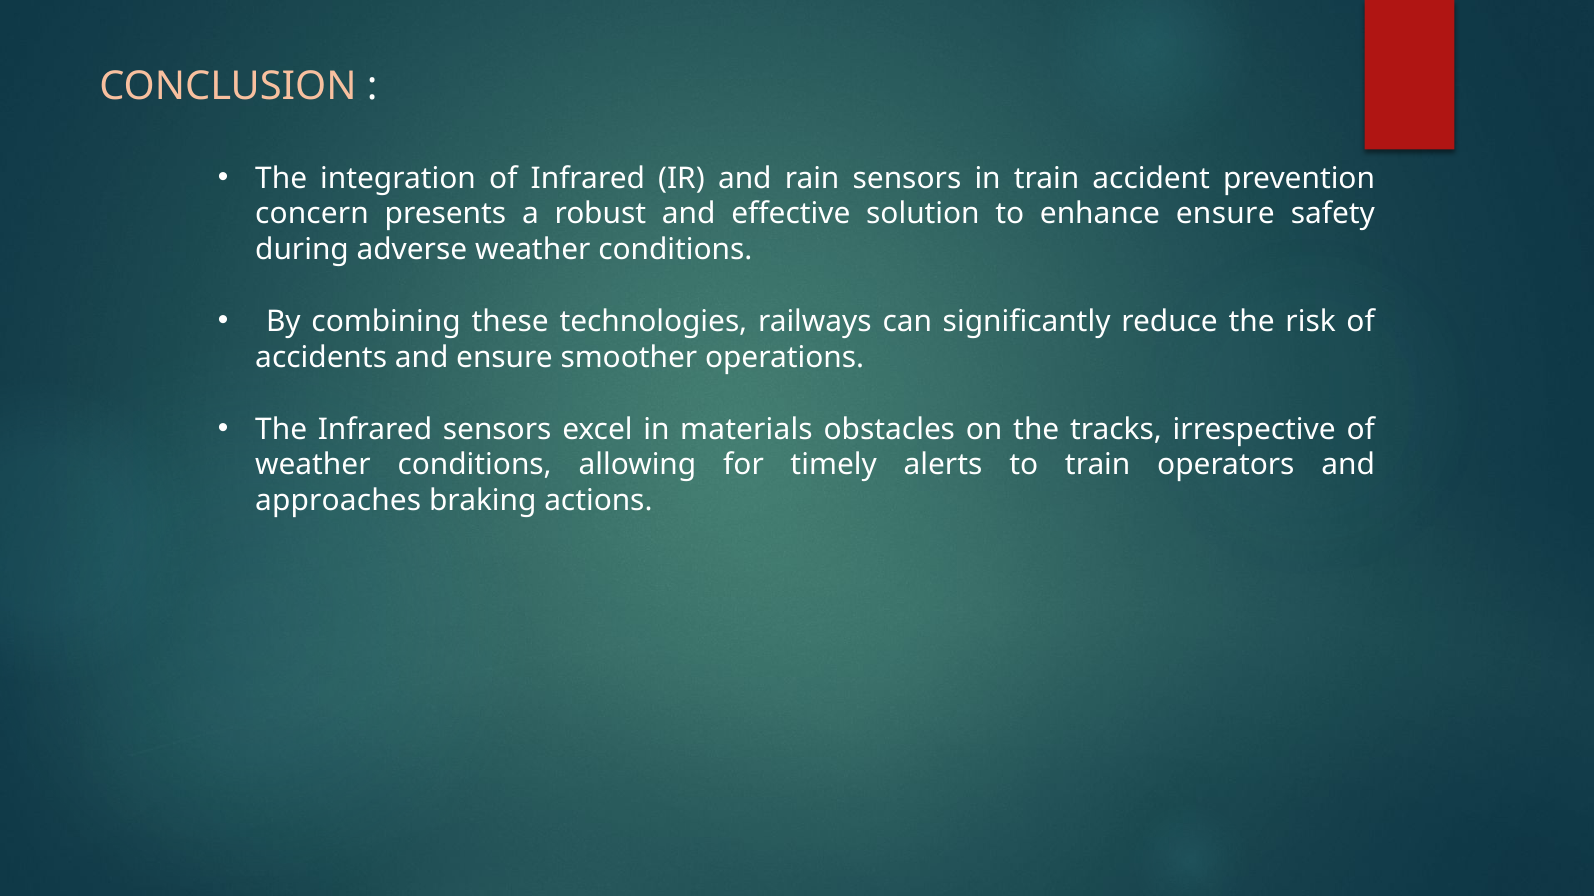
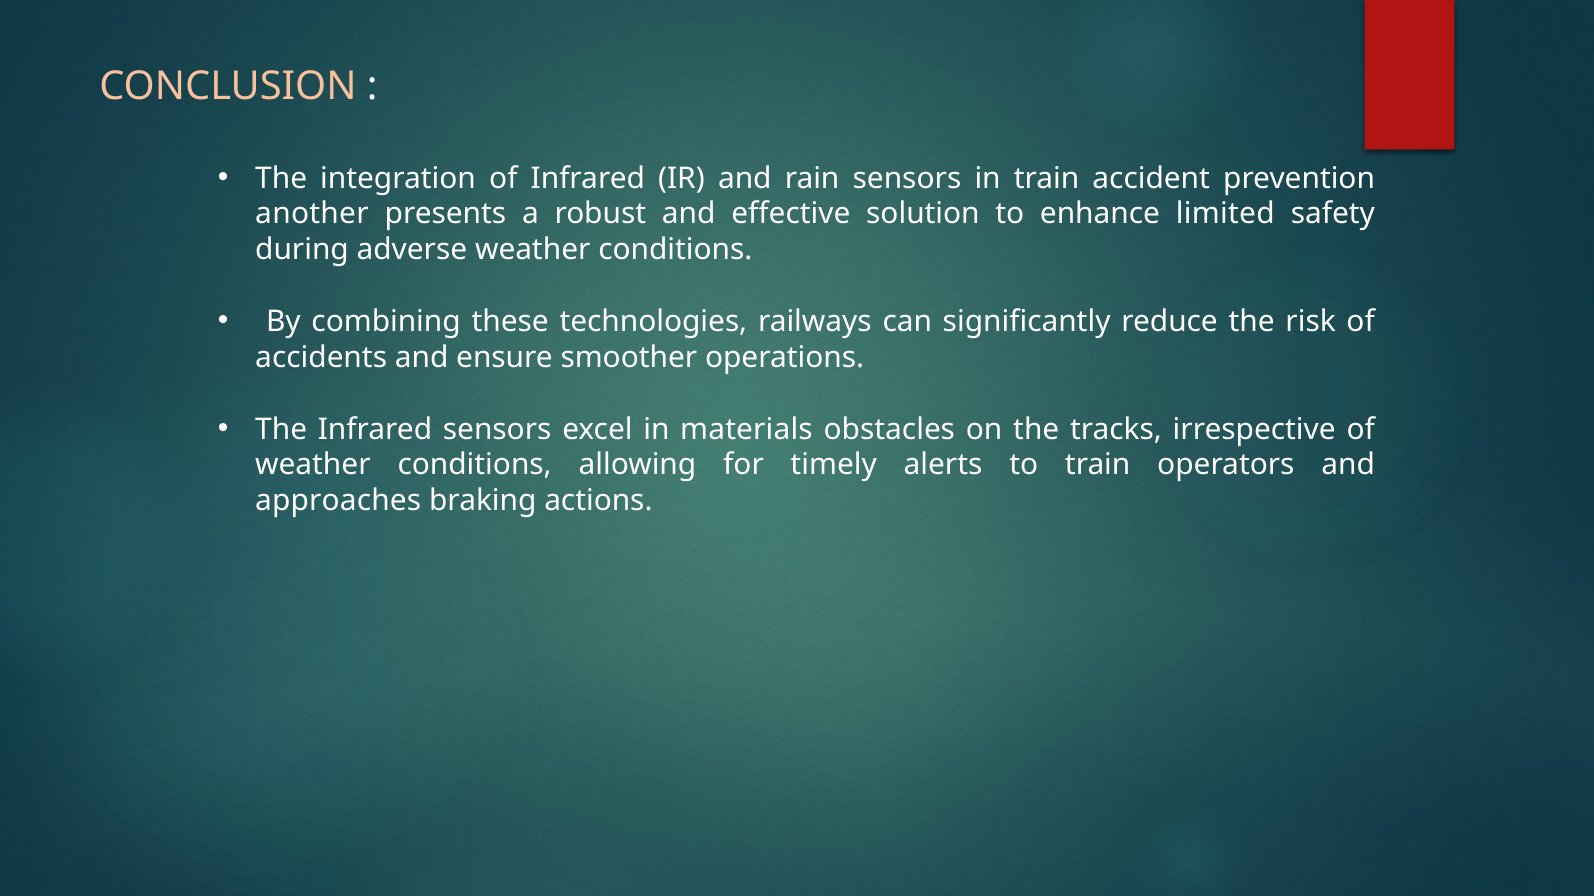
concern: concern -> another
enhance ensure: ensure -> limited
